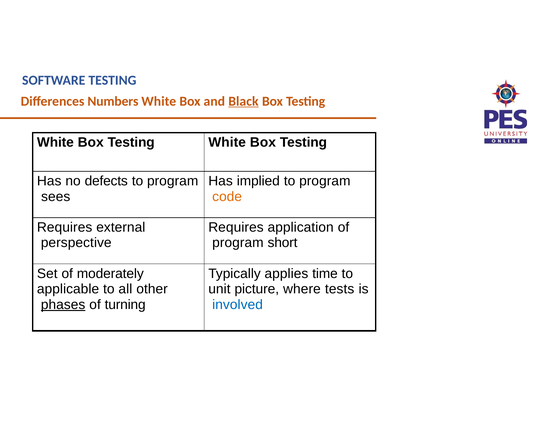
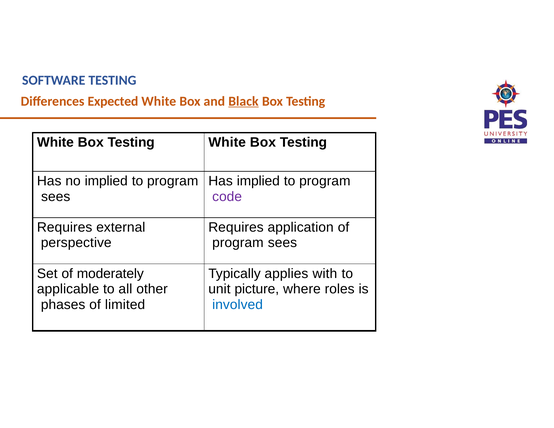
Numbers: Numbers -> Expected
no defects: defects -> implied
code colour: orange -> purple
short at (283, 243): short -> sees
time: time -> with
tests: tests -> roles
phases underline: present -> none
turning: turning -> limited
